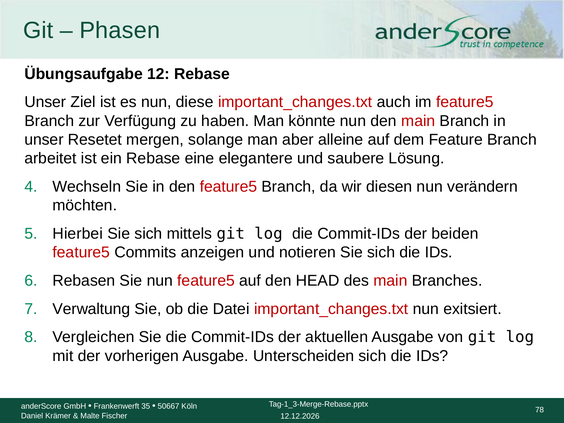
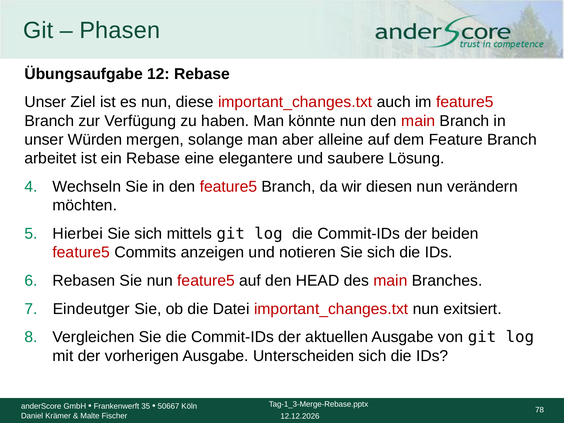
Resetet: Resetet -> Würden
Verwaltung: Verwaltung -> Eindeutger
